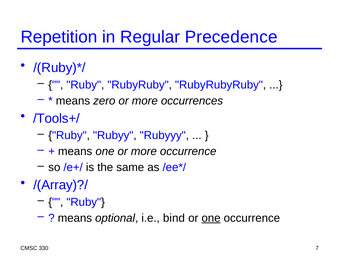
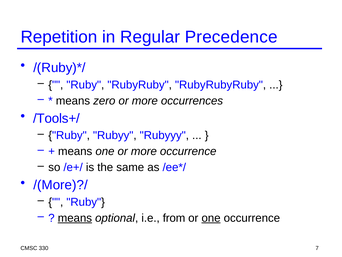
/(Array)?/: /(Array)?/ -> /(More)?/
means at (75, 218) underline: none -> present
bind: bind -> from
